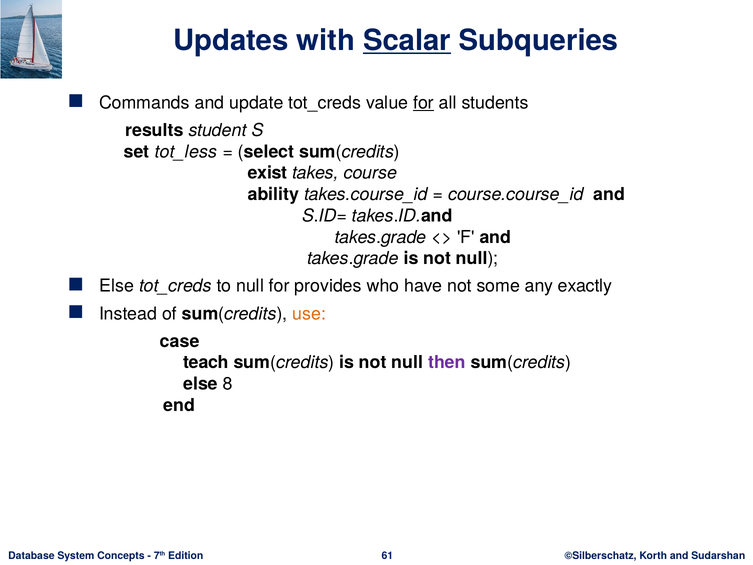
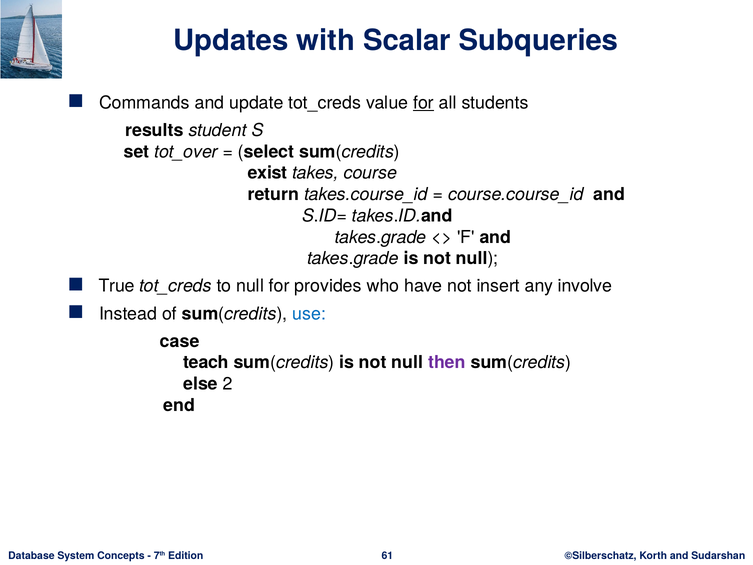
Scalar underline: present -> none
tot_less: tot_less -> tot_over
ability: ability -> return
Else at (117, 286): Else -> True
some: some -> insert
exactly: exactly -> involve
use colour: orange -> blue
8: 8 -> 2
